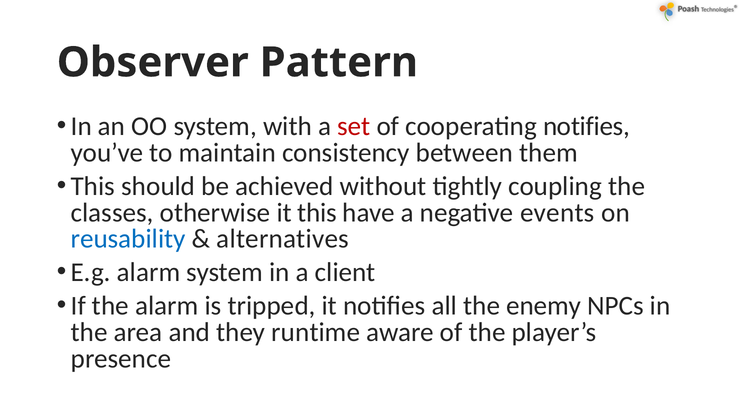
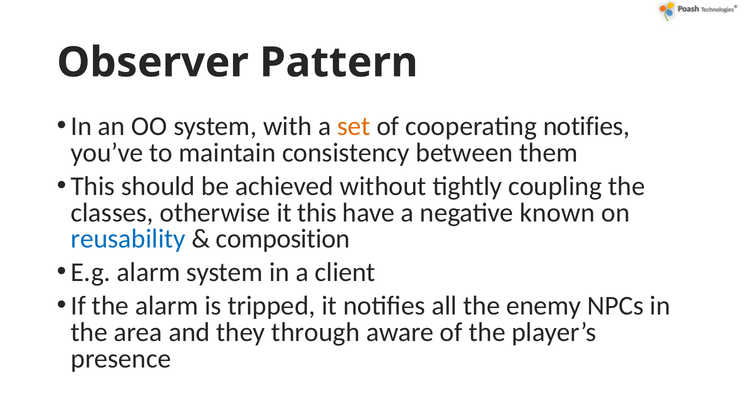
set colour: red -> orange
events: events -> known
alternatives: alternatives -> composition
runtime: runtime -> through
